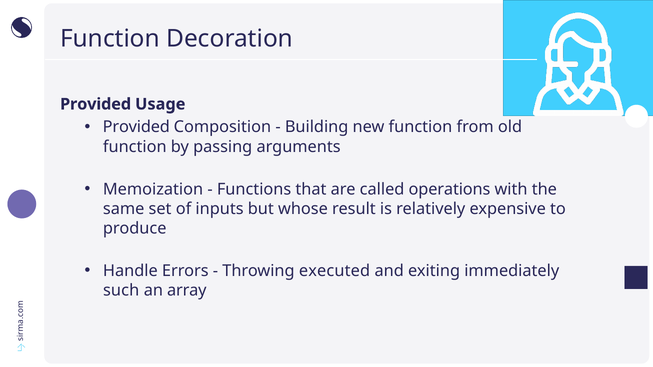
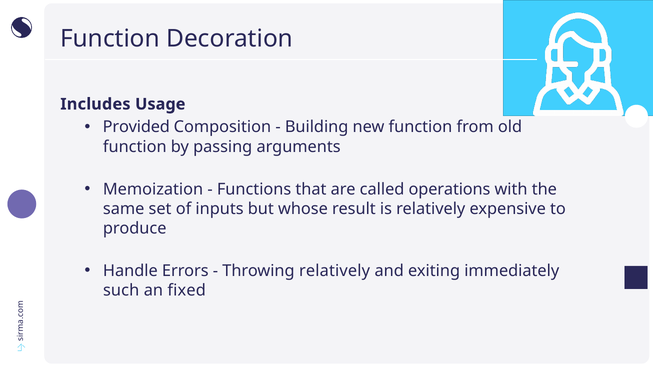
Provided at (96, 104): Provided -> Includes
Throwing executed: executed -> relatively
array: array -> fixed
